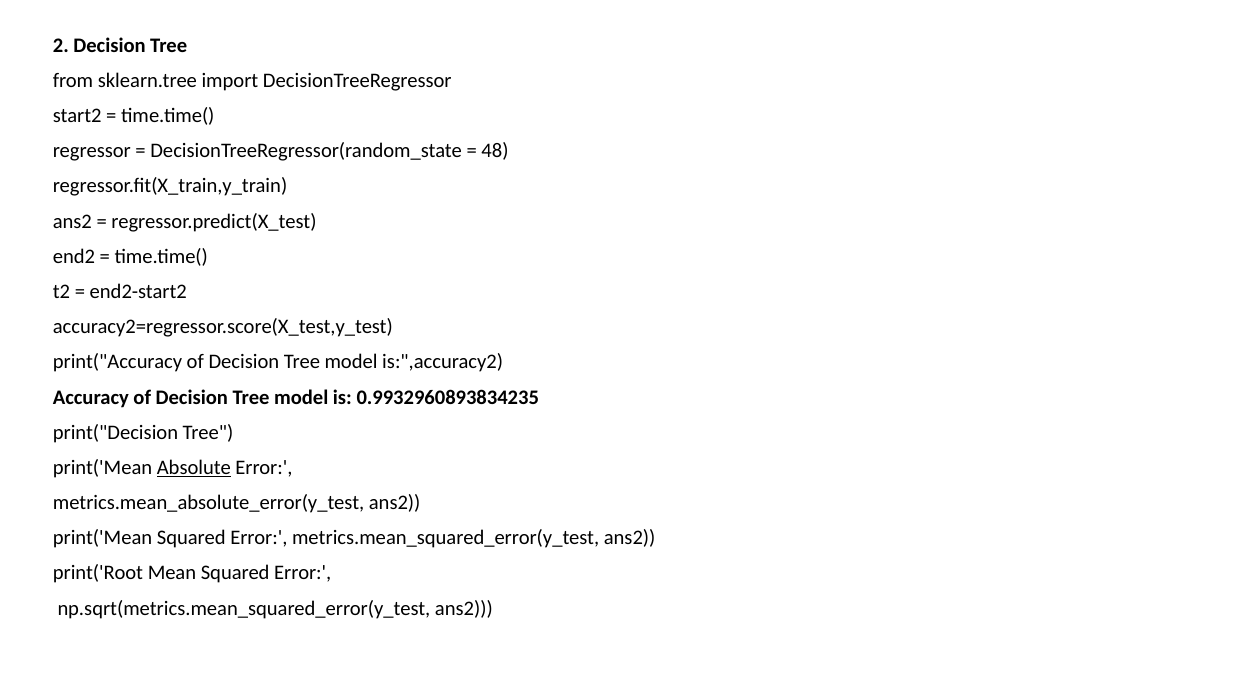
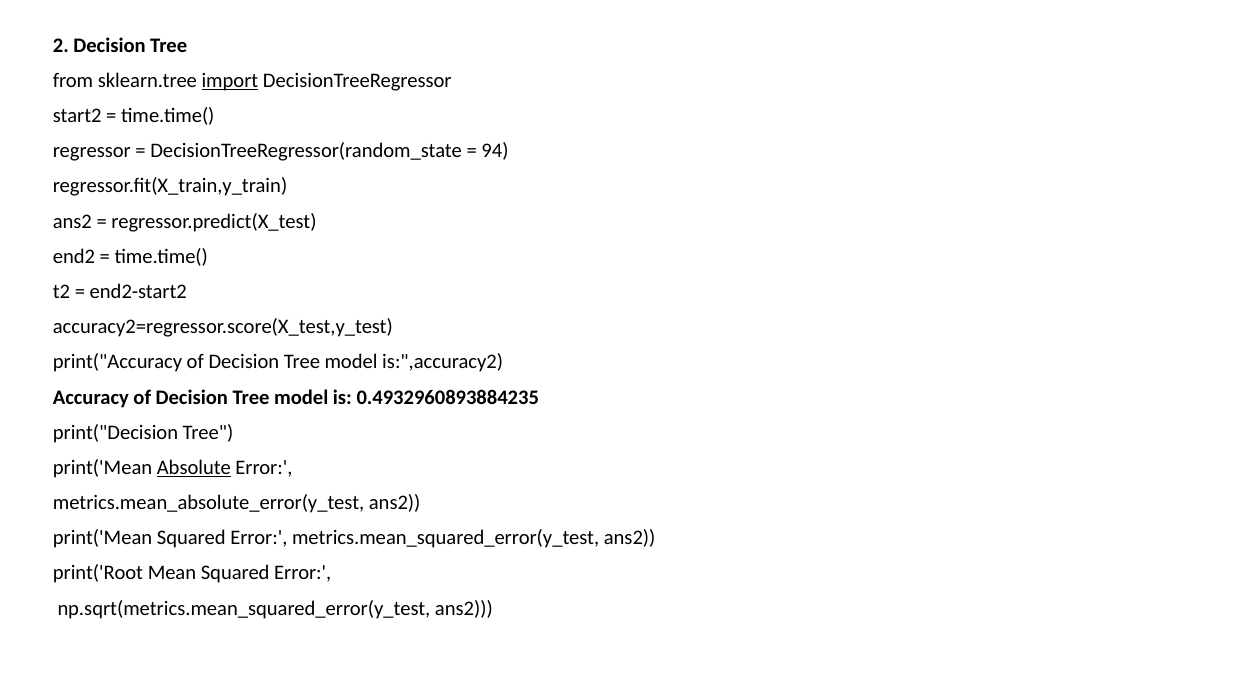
import underline: none -> present
48: 48 -> 94
0.9932960893834235: 0.9932960893834235 -> 0.4932960893884235
